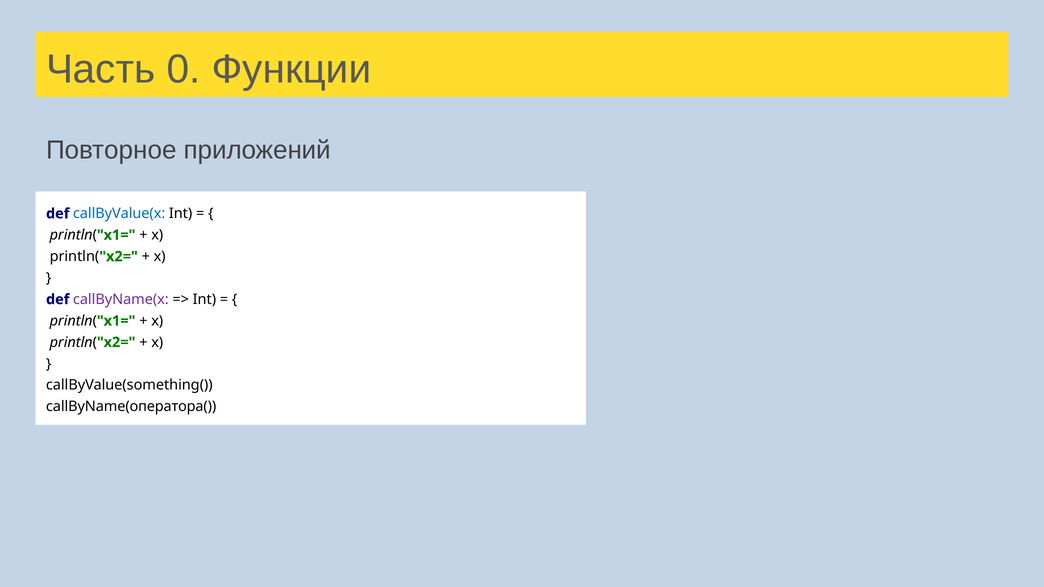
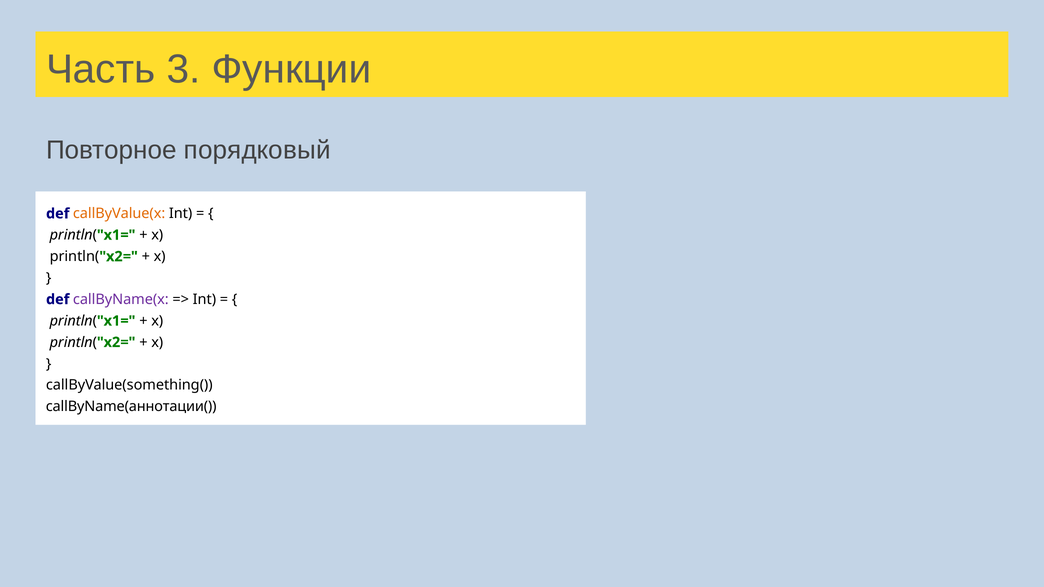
0: 0 -> 3
приложений: приложений -> порядковый
callByValue(x colour: blue -> orange
callByName(оператора(: callByName(оператора( -> callByName(аннотации(
